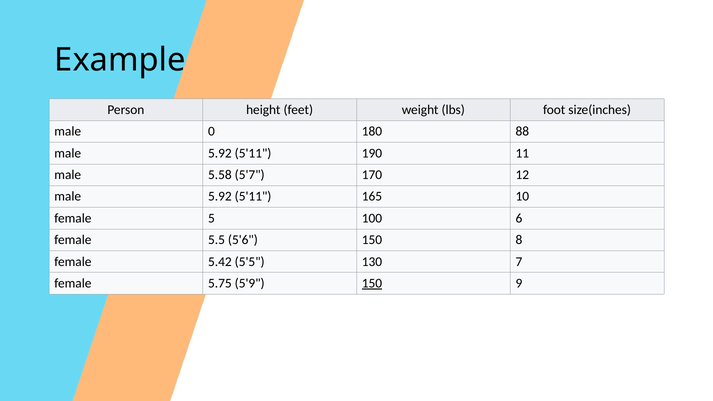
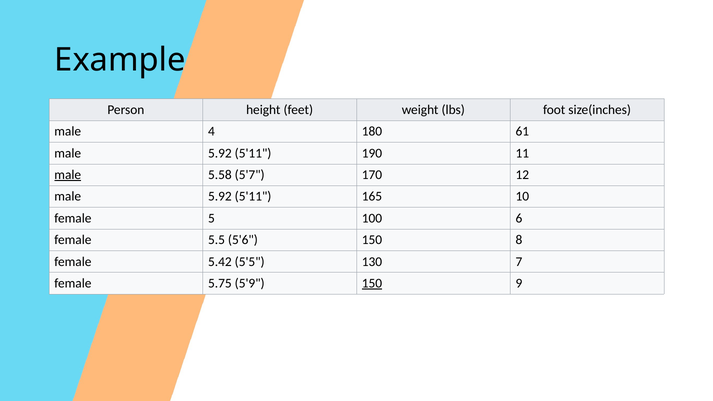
0: 0 -> 4
88: 88 -> 61
male at (68, 175) underline: none -> present
